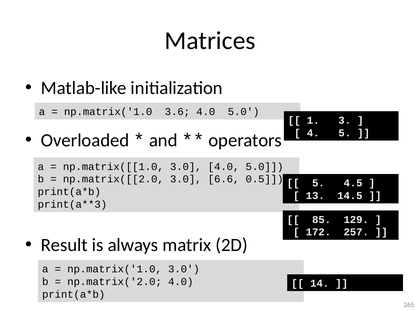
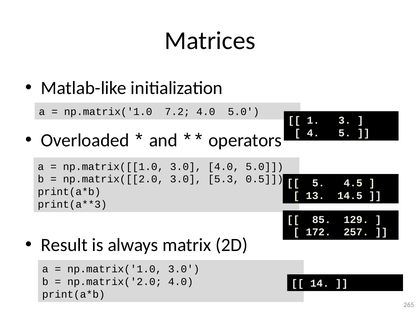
3.6: 3.6 -> 7.2
6.6: 6.6 -> 5.3
